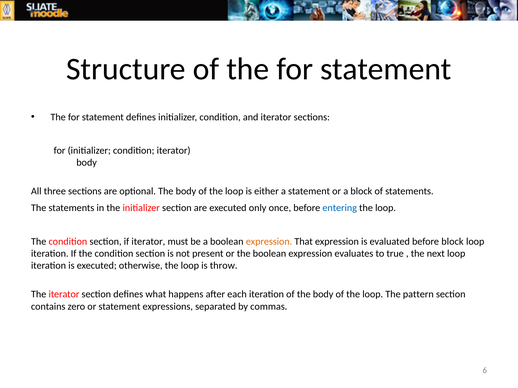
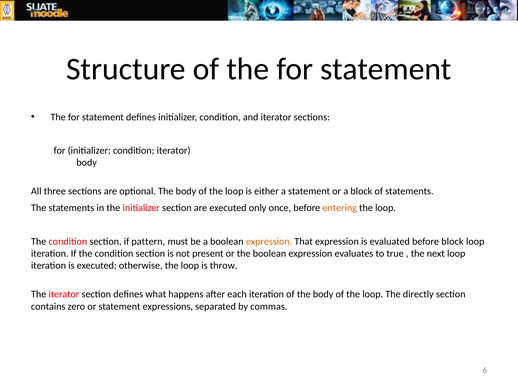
entering colour: blue -> orange
if iterator: iterator -> pattern
pattern: pattern -> directly
